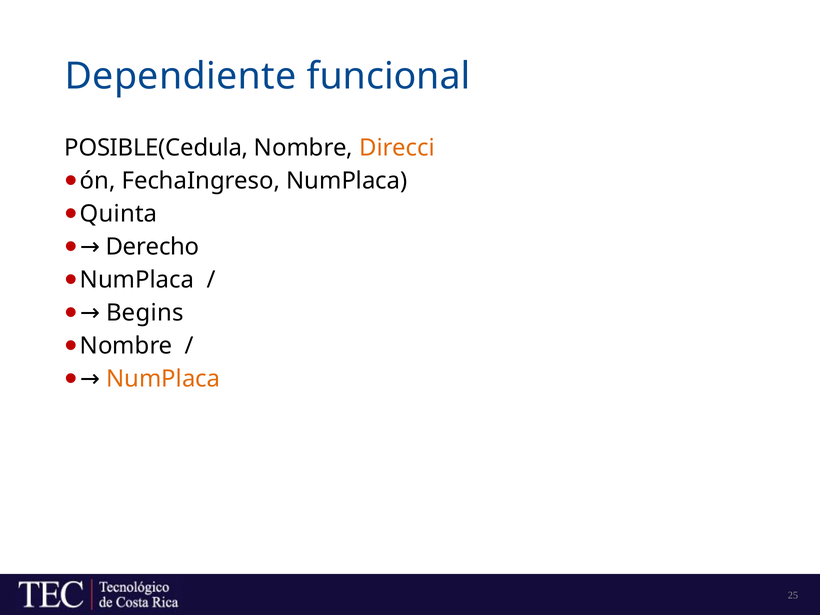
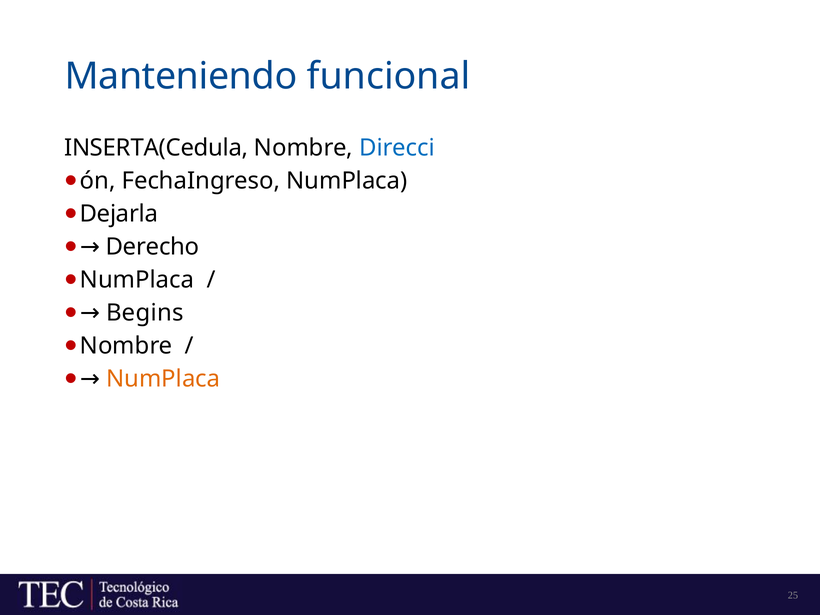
Dependiente: Dependiente -> Manteniendo
POSIBLE(Cedula: POSIBLE(Cedula -> INSERTA(Cedula
Direcci colour: orange -> blue
Quinta: Quinta -> Dejarla
